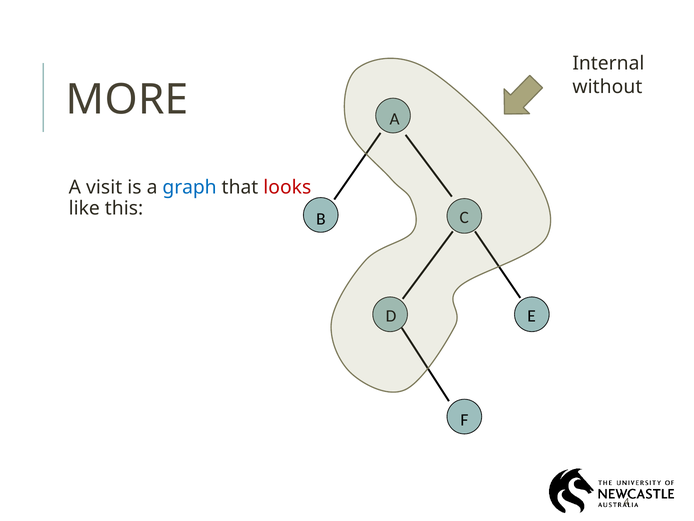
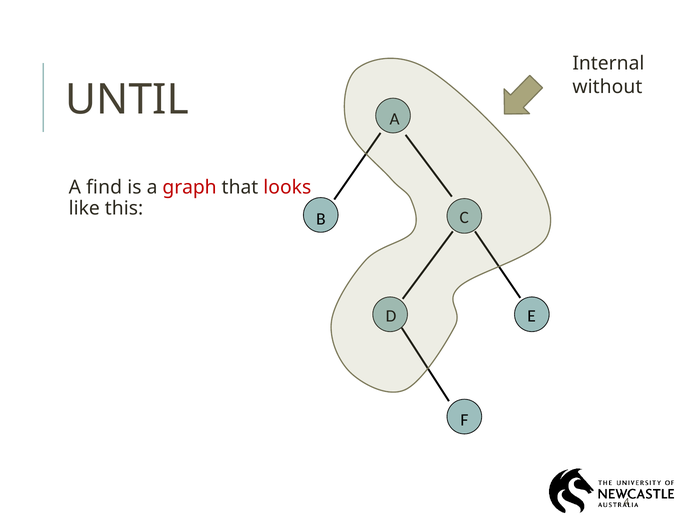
MORE: MORE -> UNTIL
visit: visit -> find
graph colour: blue -> red
